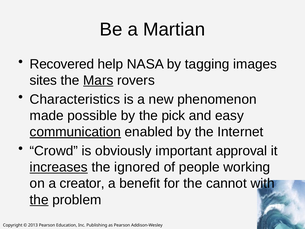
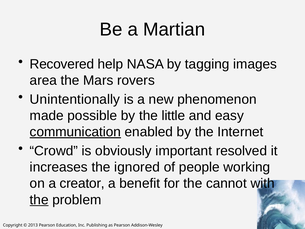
sites: sites -> area
Mars underline: present -> none
Characteristics: Characteristics -> Unintentionally
pick: pick -> little
approval: approval -> resolved
increases underline: present -> none
